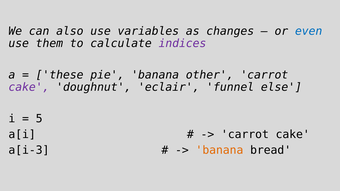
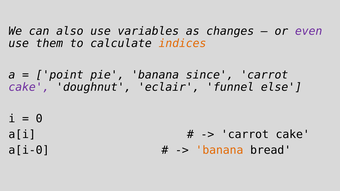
even colour: blue -> purple
indices colour: purple -> orange
these: these -> point
other: other -> since
5: 5 -> 0
a[i-3: a[i-3 -> a[i-0
